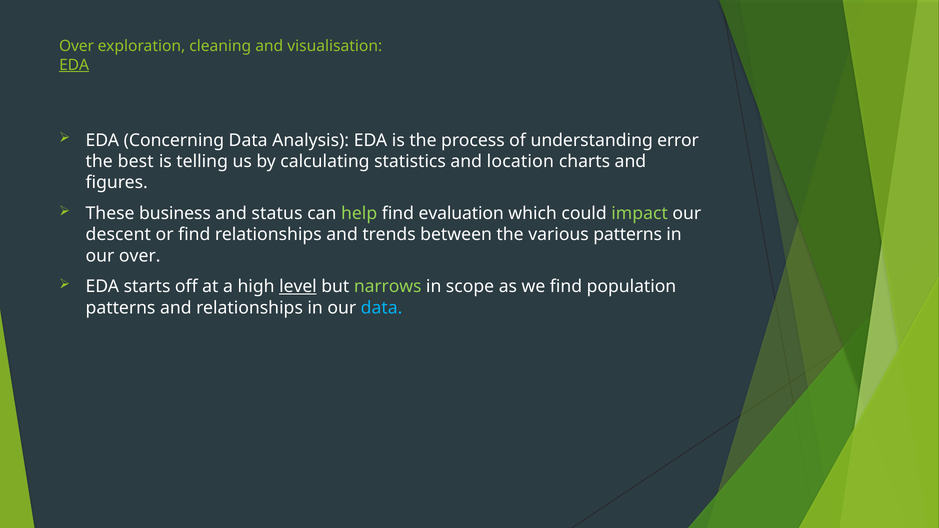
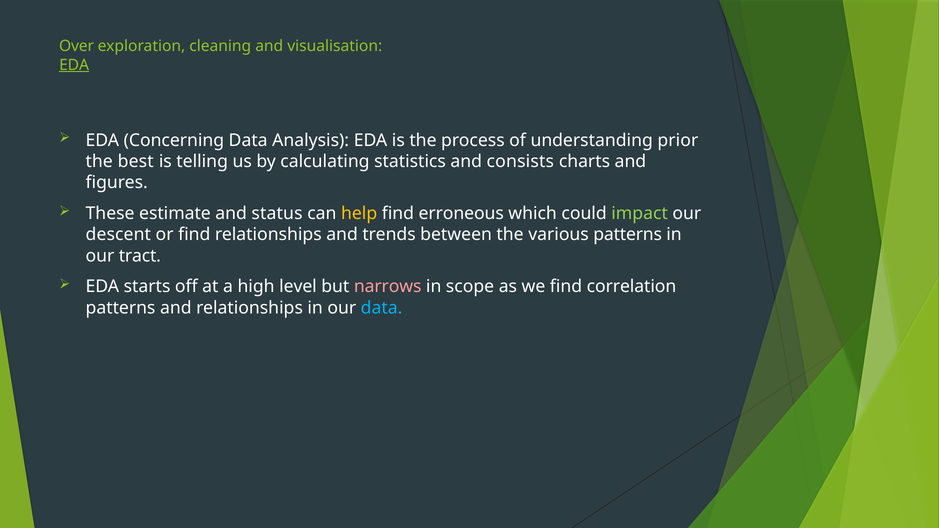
error: error -> prior
location: location -> consists
business: business -> estimate
help colour: light green -> yellow
evaluation: evaluation -> erroneous
our over: over -> tract
level underline: present -> none
narrows colour: light green -> pink
population: population -> correlation
